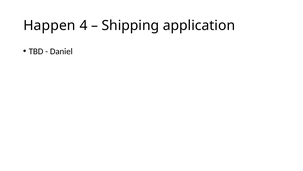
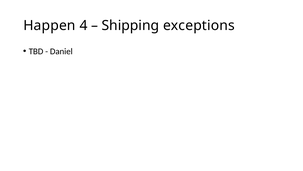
application: application -> exceptions
